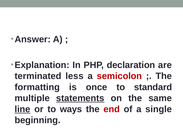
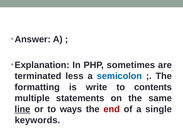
declaration: declaration -> sometimes
semicolon colour: red -> blue
once: once -> write
standard: standard -> contents
statements underline: present -> none
beginning: beginning -> keywords
